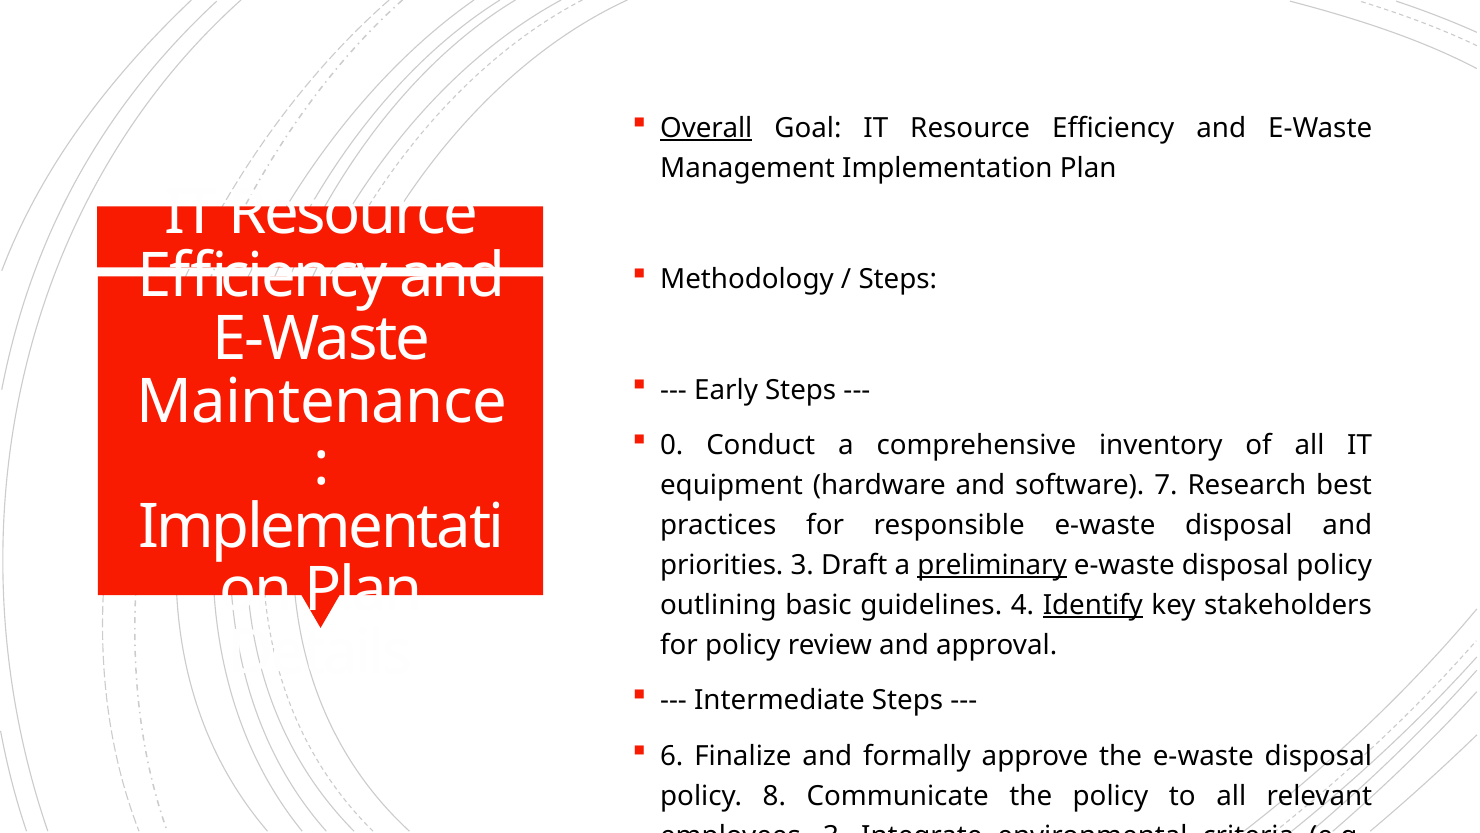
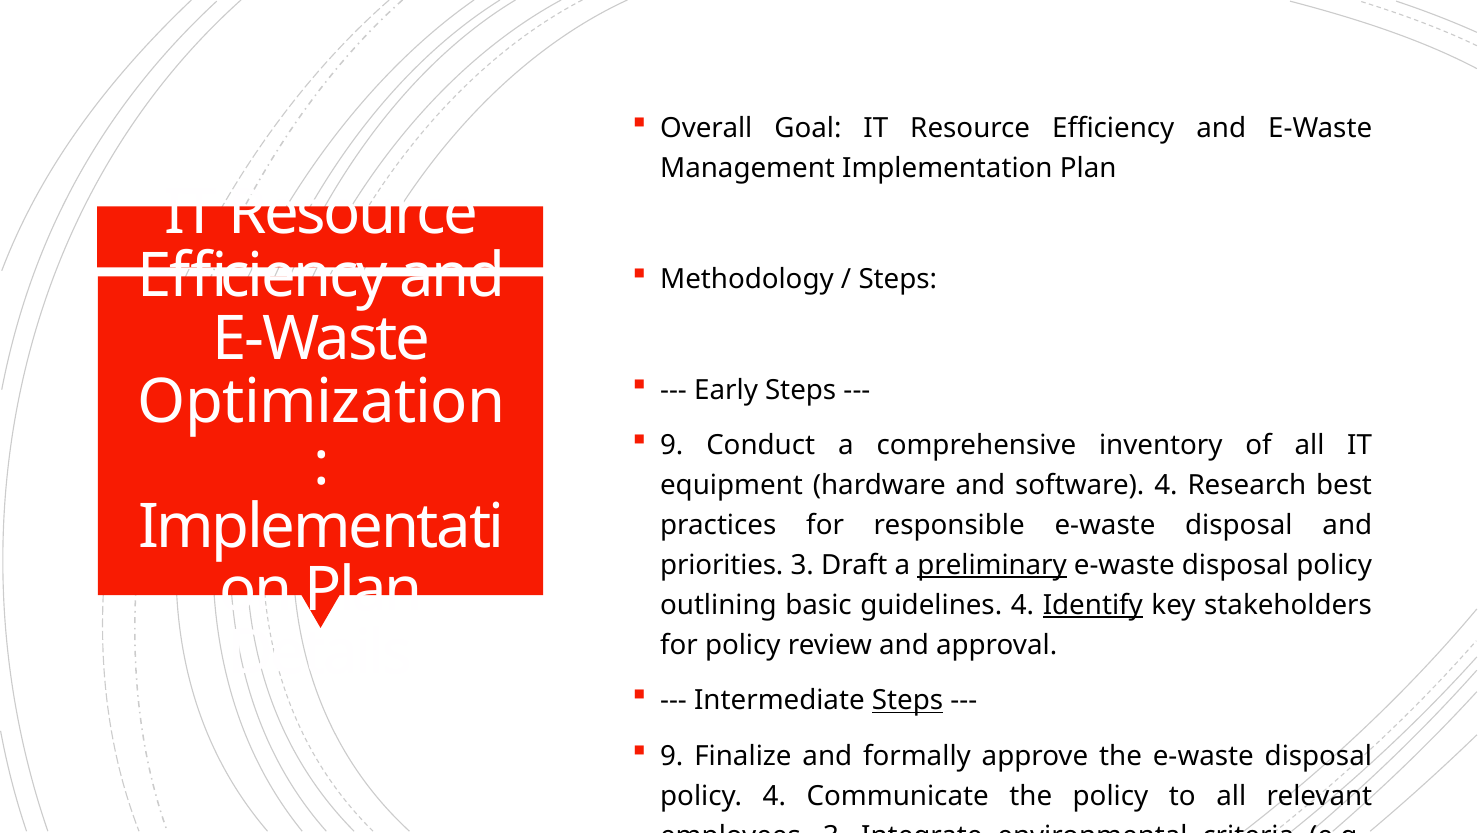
Overall at (706, 128) underline: present -> none
Maintenance at (322, 401): Maintenance -> Optimization
0 at (672, 445): 0 -> 9
software 7: 7 -> 4
Steps at (908, 700) underline: none -> present
6 at (672, 756): 6 -> 9
policy 8: 8 -> 4
